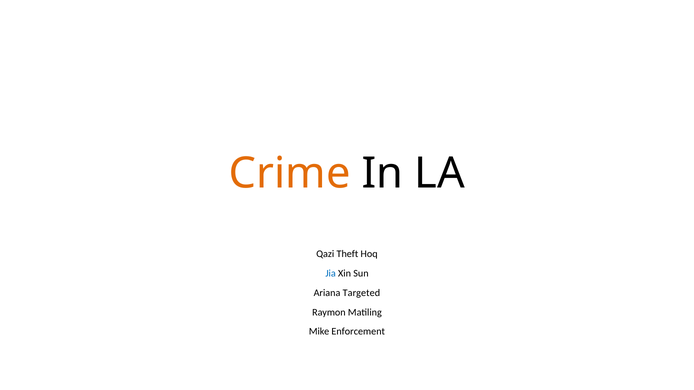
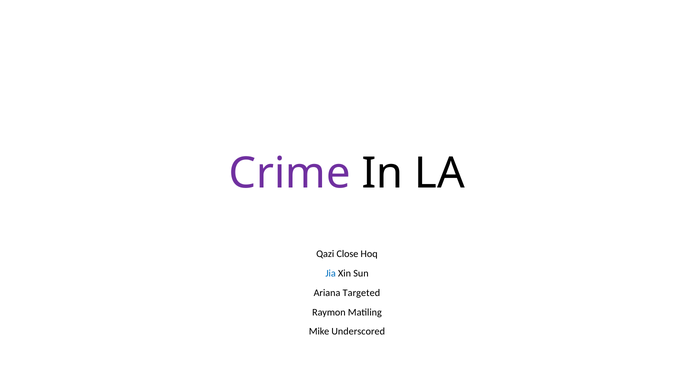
Crime colour: orange -> purple
Theft: Theft -> Close
Enforcement: Enforcement -> Underscored
